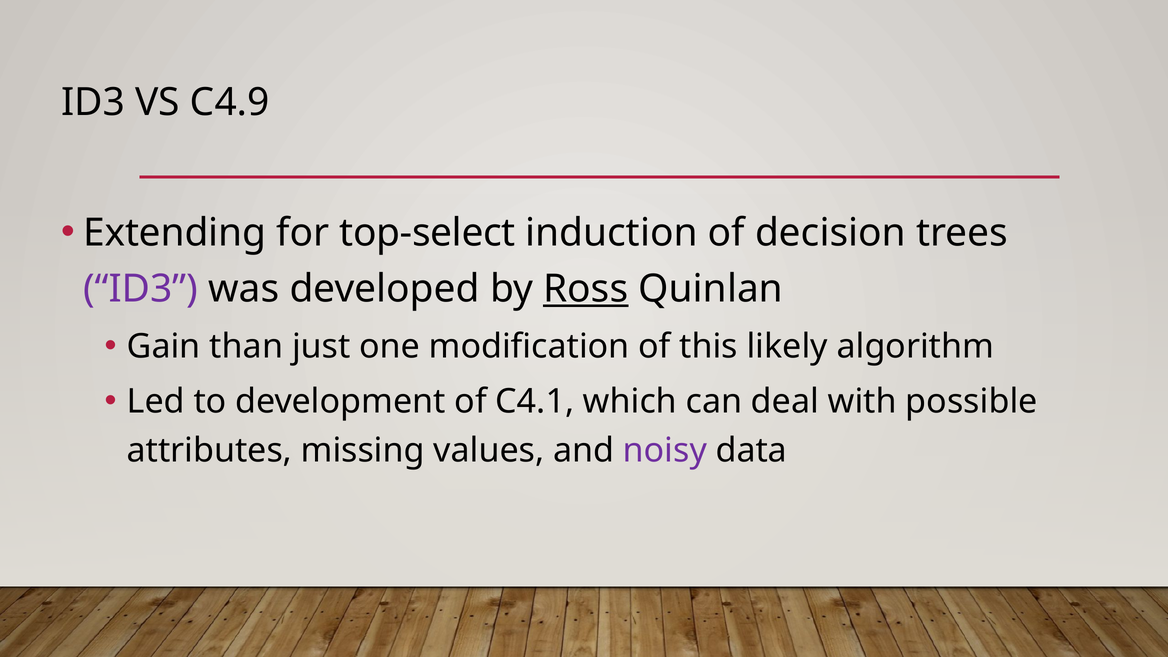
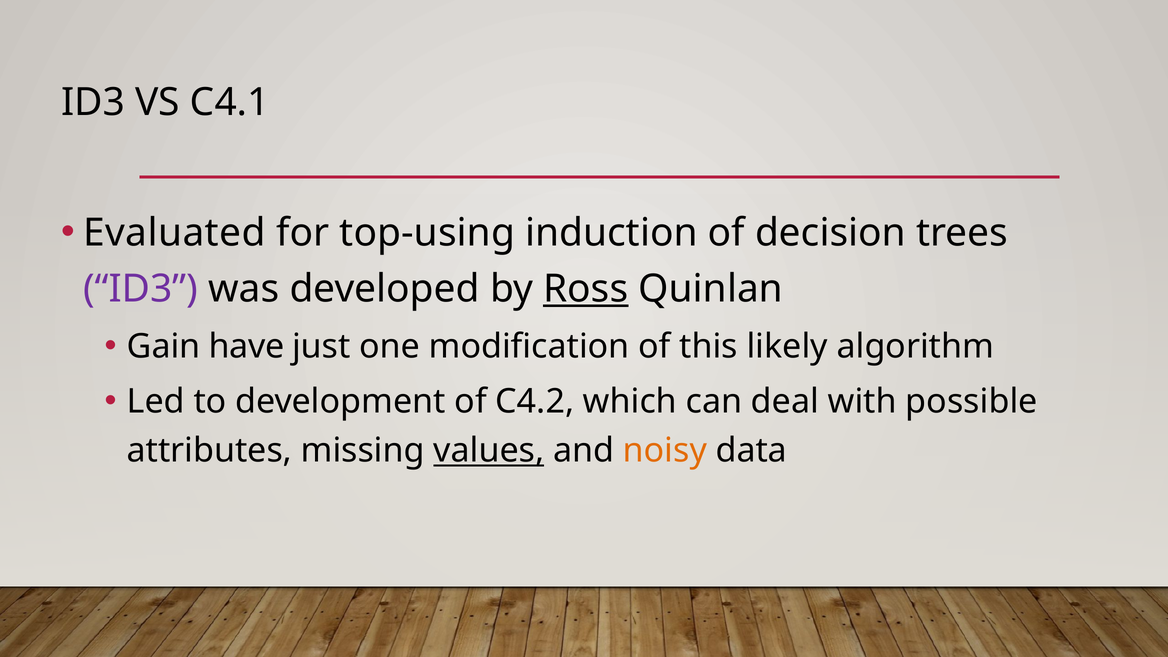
C4.9: C4.9 -> C4.1
Extending: Extending -> Evaluated
top-select: top-select -> top-using
than: than -> have
C4.1: C4.1 -> C4.2
values underline: none -> present
noisy colour: purple -> orange
